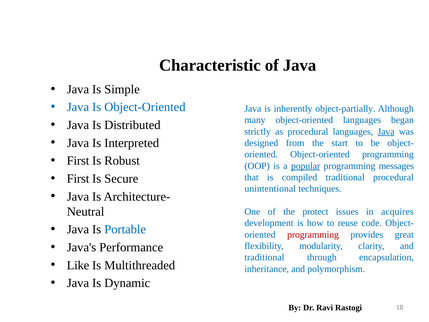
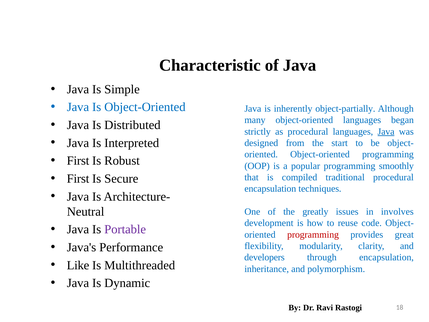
popular underline: present -> none
messages: messages -> smoothly
unintentional at (270, 189): unintentional -> encapsulation
protect: protect -> greatly
acquires: acquires -> involves
Portable colour: blue -> purple
traditional at (264, 257): traditional -> developers
